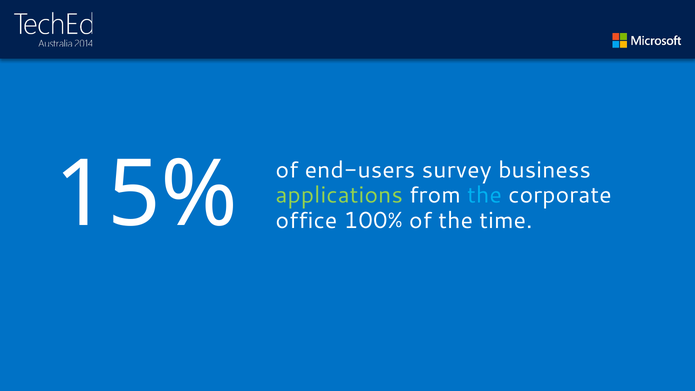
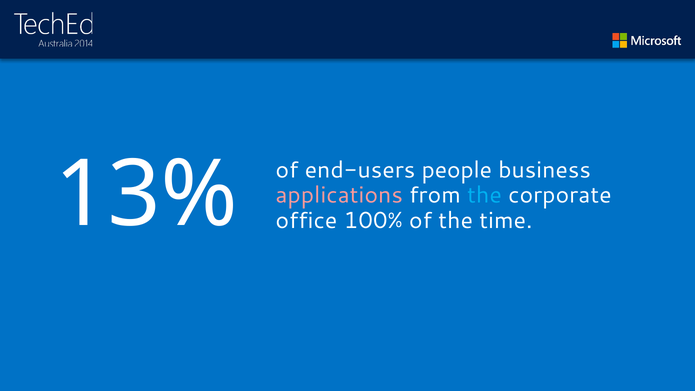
15%: 15% -> 13%
survey: survey -> people
applications colour: light green -> pink
